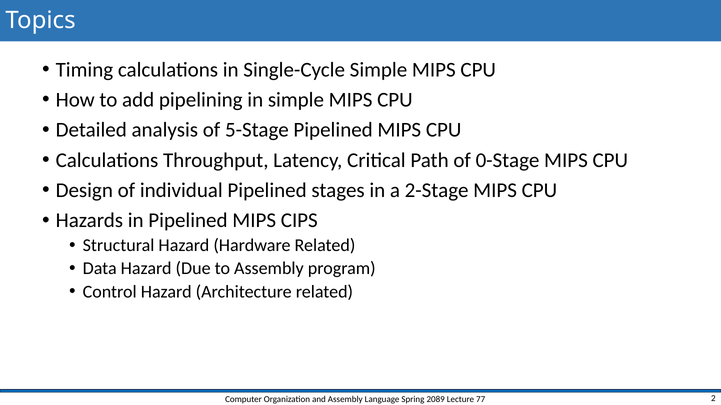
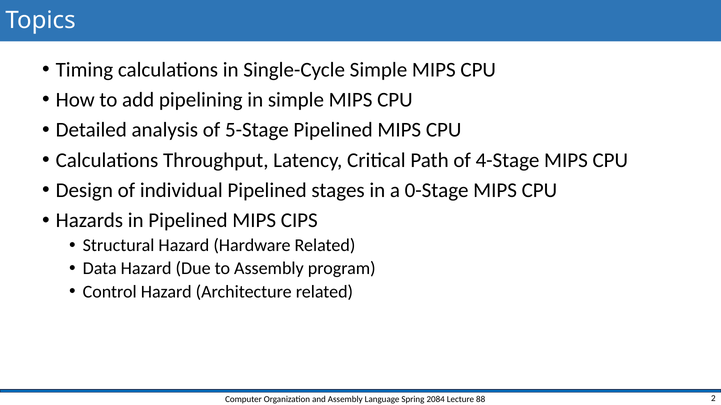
0-Stage: 0-Stage -> 4-Stage
2-Stage: 2-Stage -> 0-Stage
2089: 2089 -> 2084
77: 77 -> 88
